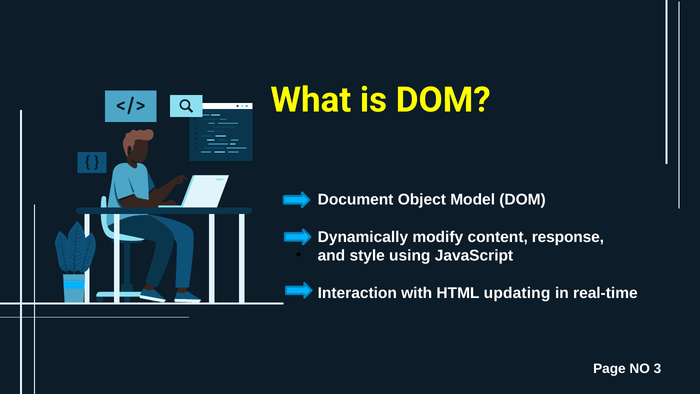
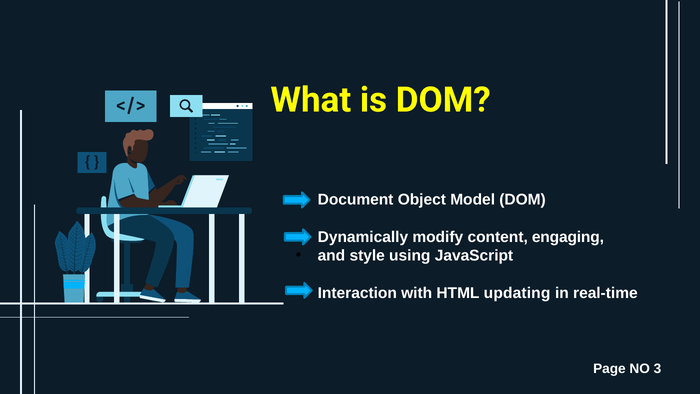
response: response -> engaging
